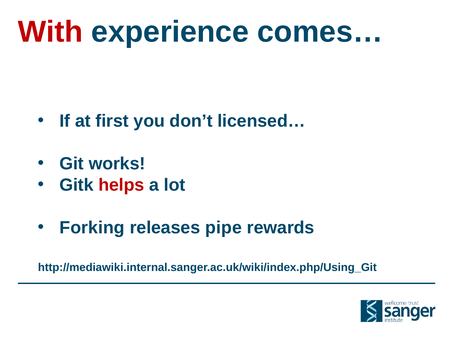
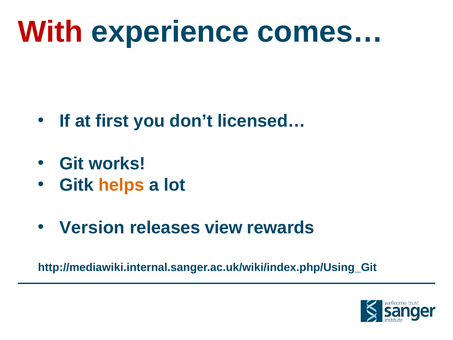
helps colour: red -> orange
Forking: Forking -> Version
pipe: pipe -> view
